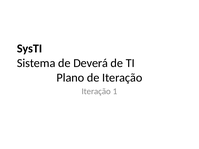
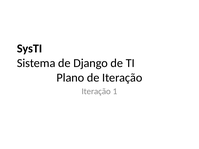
Deverá: Deverá -> Django
